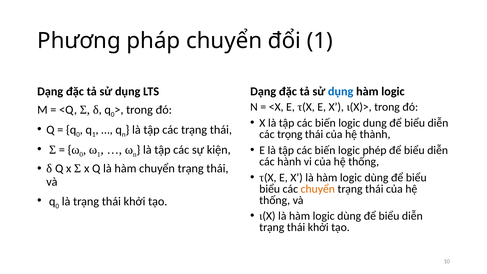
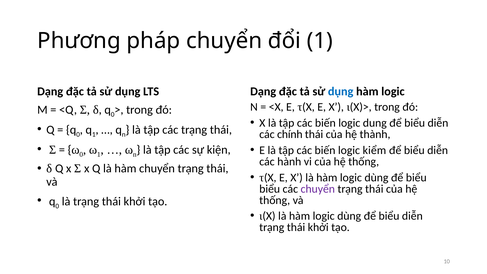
trọng: trọng -> chính
phép: phép -> kiểm
chuyển at (318, 189) colour: orange -> purple
